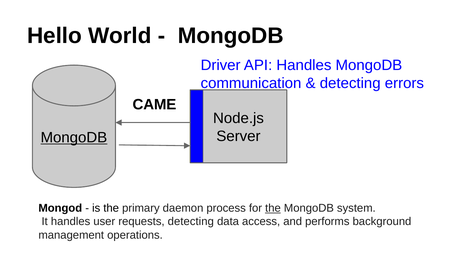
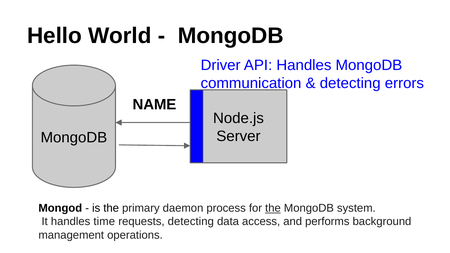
CAME: CAME -> NAME
MongoDB at (74, 138) underline: present -> none
user: user -> time
